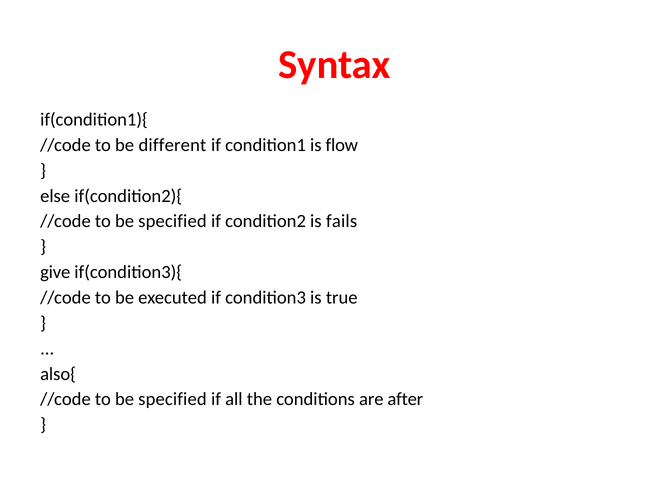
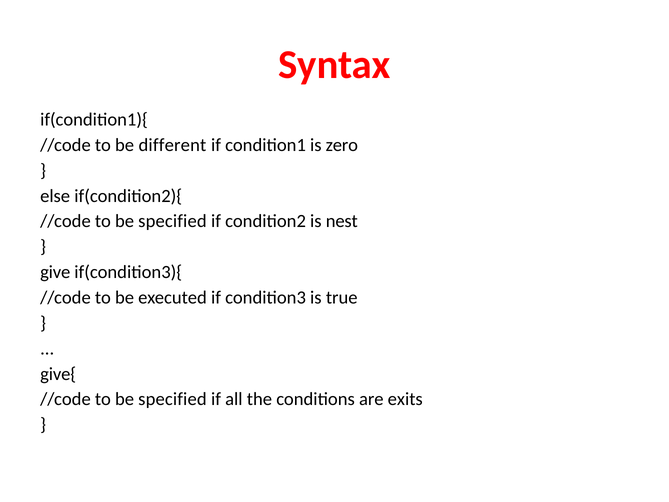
flow: flow -> zero
fails: fails -> nest
also{: also{ -> give{
after: after -> exits
